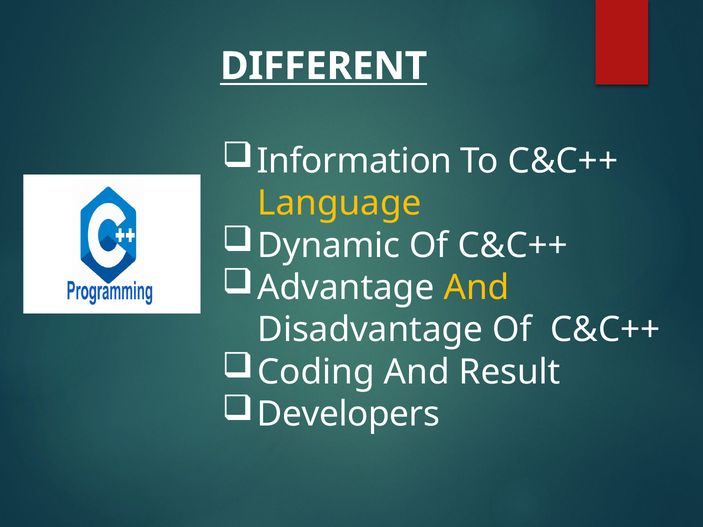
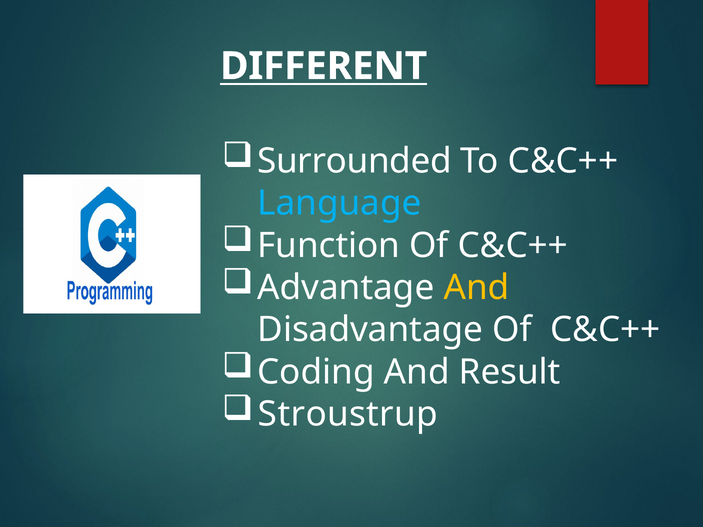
Information: Information -> Surrounded
Language colour: yellow -> light blue
Dynamic: Dynamic -> Function
Developers: Developers -> Stroustrup
